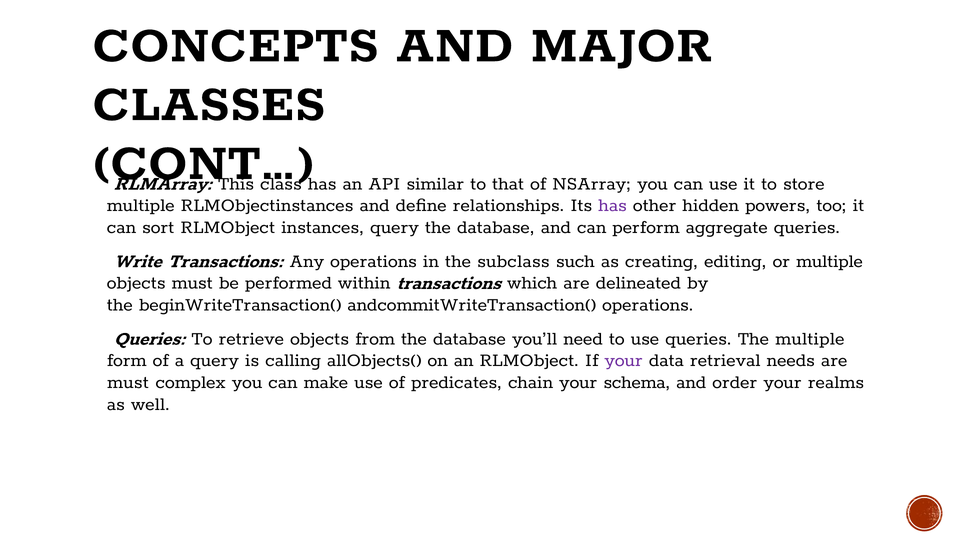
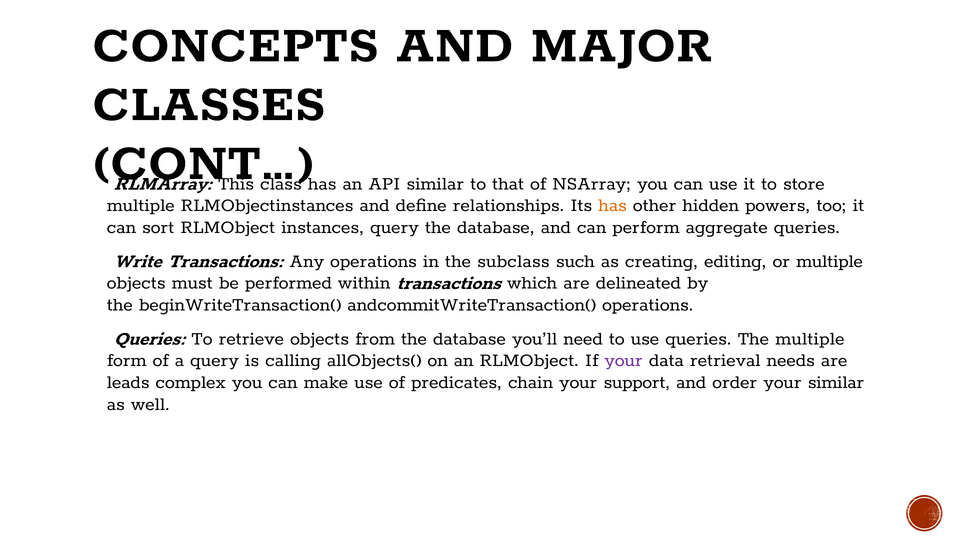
has at (613, 205) colour: purple -> orange
must at (128, 382): must -> leads
schema: schema -> support
your realms: realms -> similar
